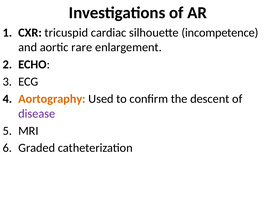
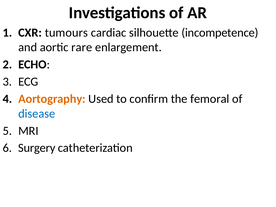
tricuspid: tricuspid -> tumours
descent: descent -> femoral
disease colour: purple -> blue
Graded: Graded -> Surgery
